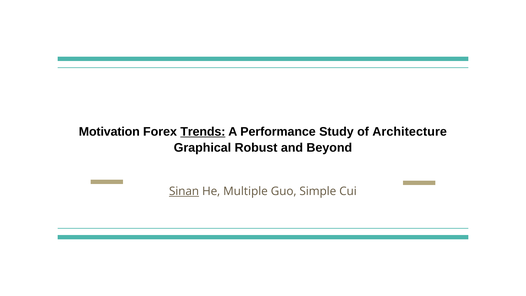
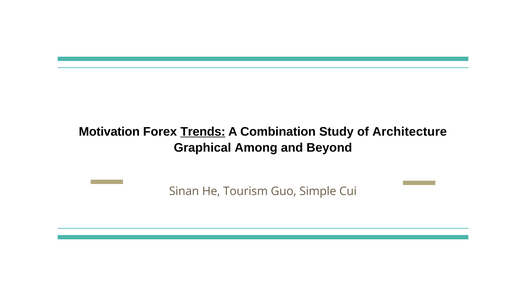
Performance: Performance -> Combination
Robust: Robust -> Among
Sinan underline: present -> none
Multiple: Multiple -> Tourism
